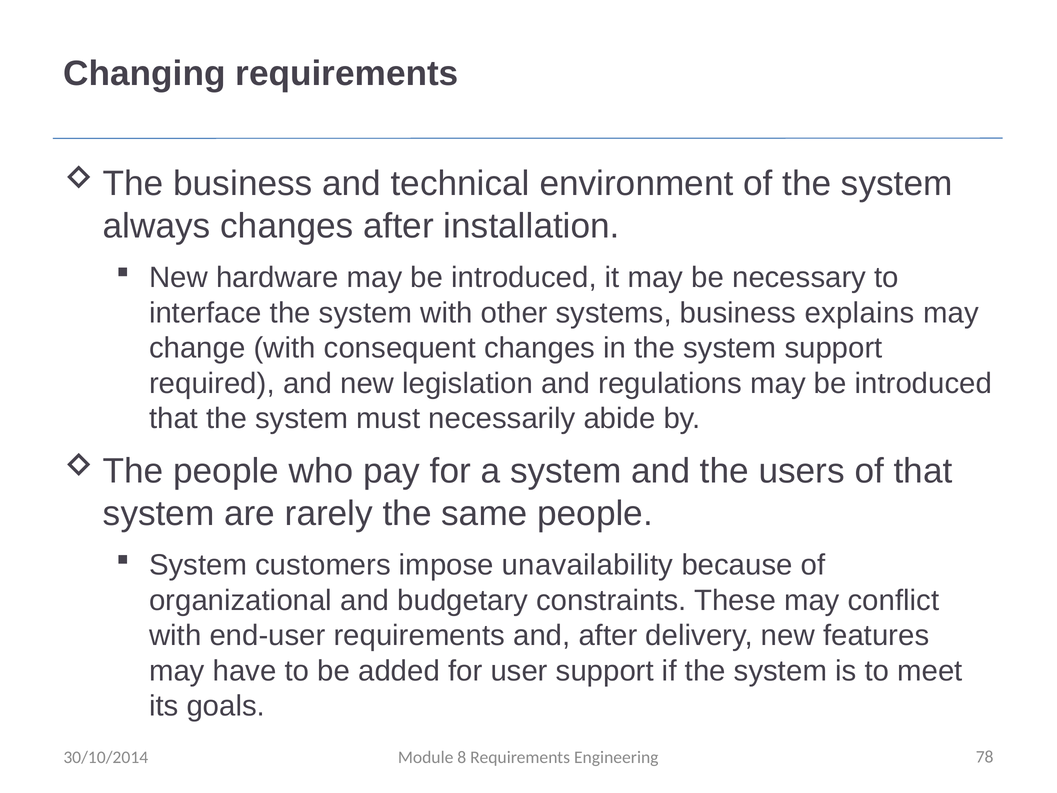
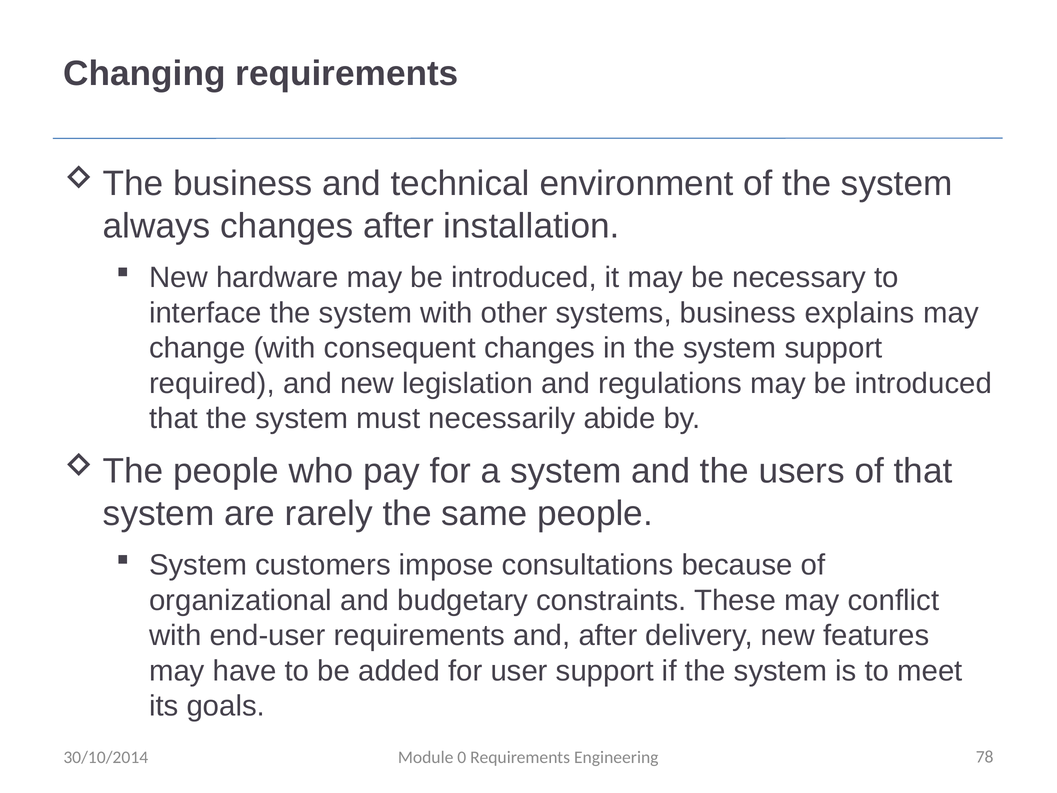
unavailability: unavailability -> consultations
8: 8 -> 0
